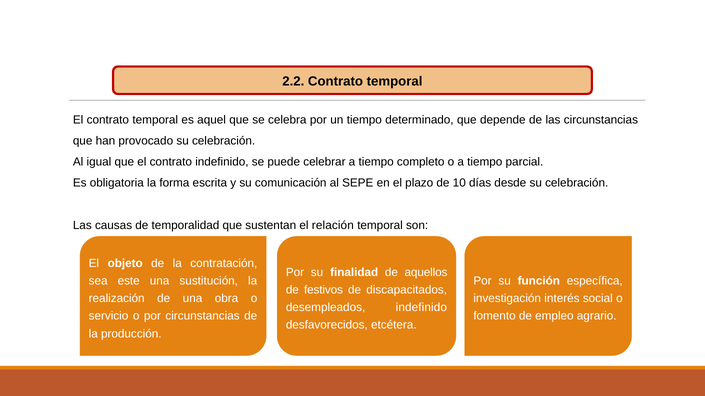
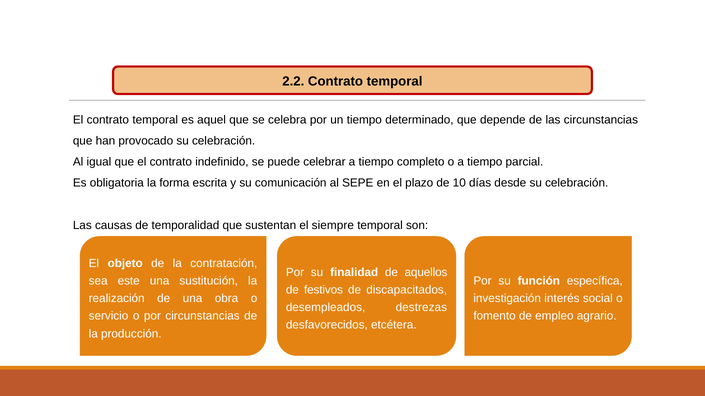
relación: relación -> siempre
desempleados indefinido: indefinido -> destrezas
